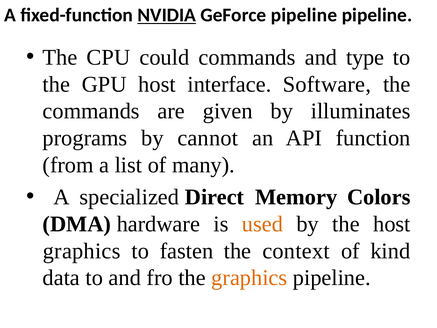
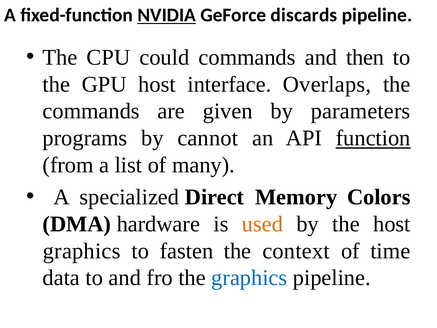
GeForce pipeline: pipeline -> discards
type: type -> then
Software: Software -> Overlaps
illuminates: illuminates -> parameters
function underline: none -> present
kind: kind -> time
graphics at (249, 278) colour: orange -> blue
